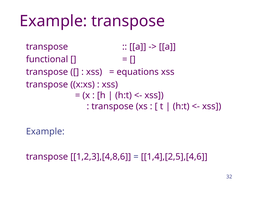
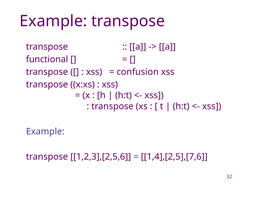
equations: equations -> confusion
1,2,3],[4,8,6: 1,2,3],[4,8,6 -> 1,2,3],[2,5,6
1,4],[2,5],[4,6: 1,4],[2,5],[4,6 -> 1,4],[2,5],[7,6
